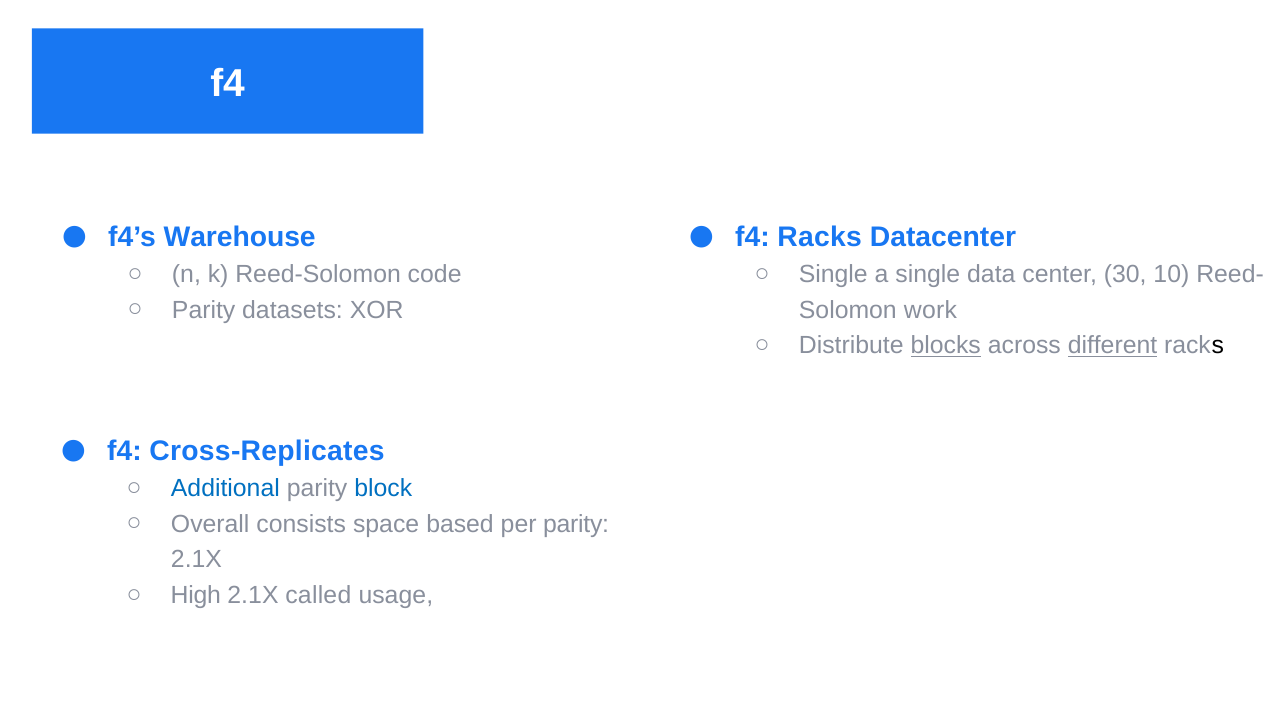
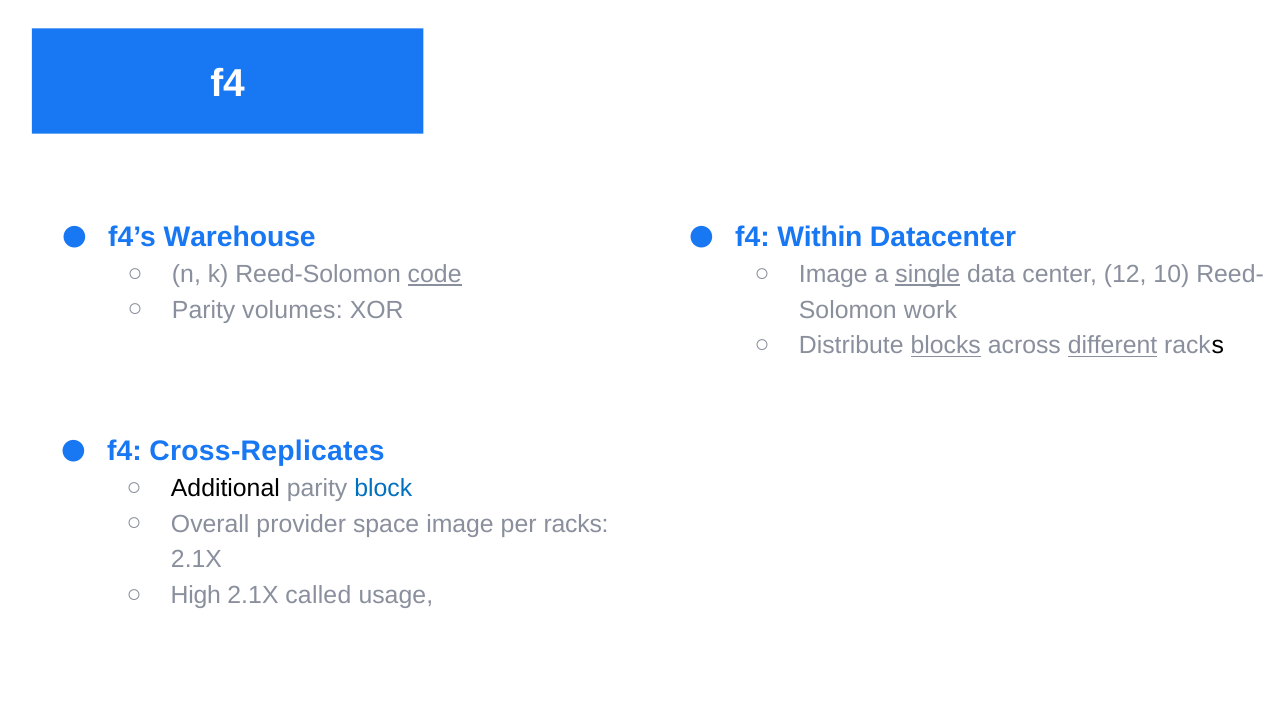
f4 Racks: Racks -> Within
code underline: none -> present
Single at (833, 274): Single -> Image
single at (928, 274) underline: none -> present
30: 30 -> 12
datasets: datasets -> volumes
Additional colour: blue -> black
consists: consists -> provider
space based: based -> image
per parity: parity -> racks
